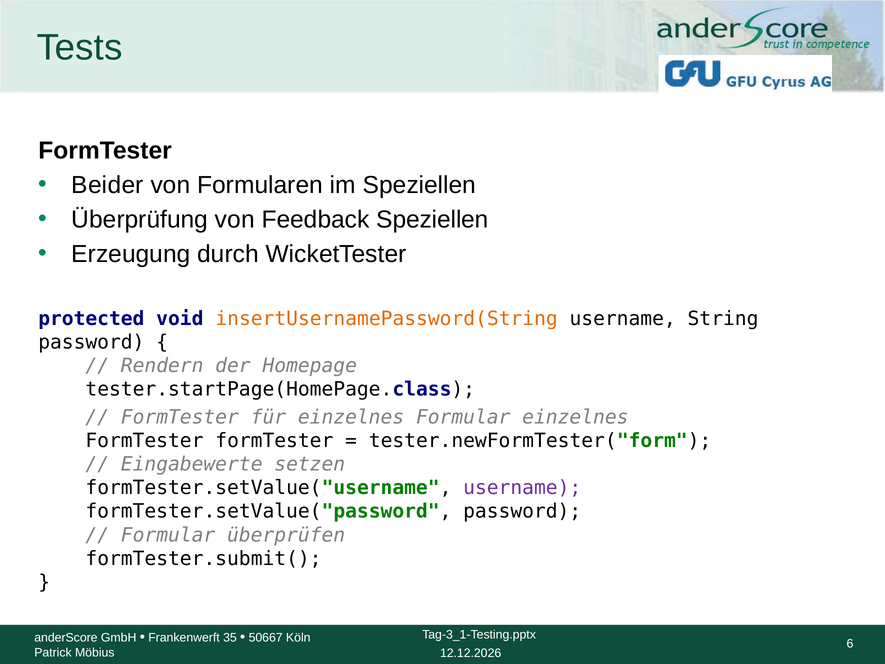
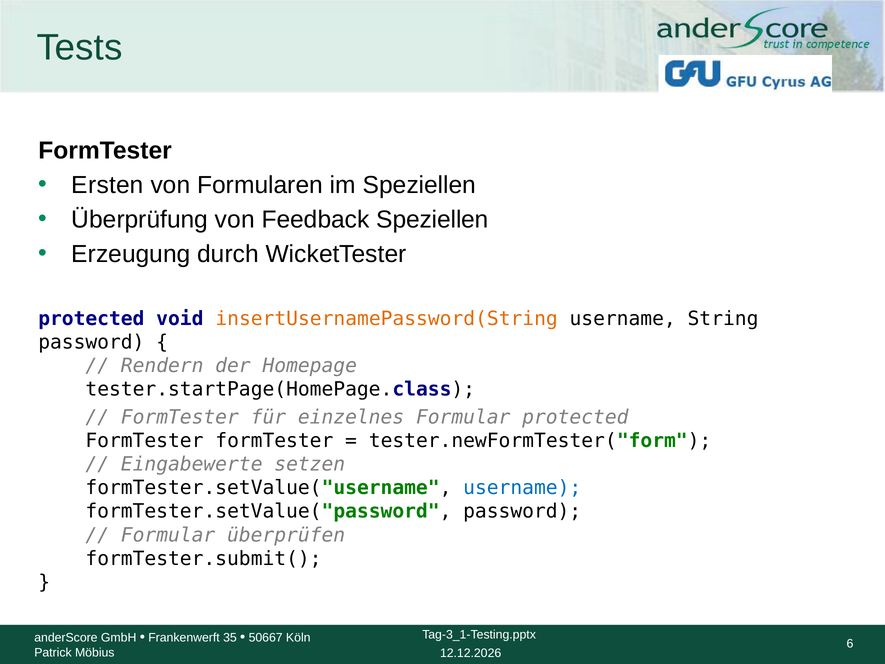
Beider: Beider -> Ersten
Formular einzelnes: einzelnes -> protected
username at (522, 488) colour: purple -> blue
